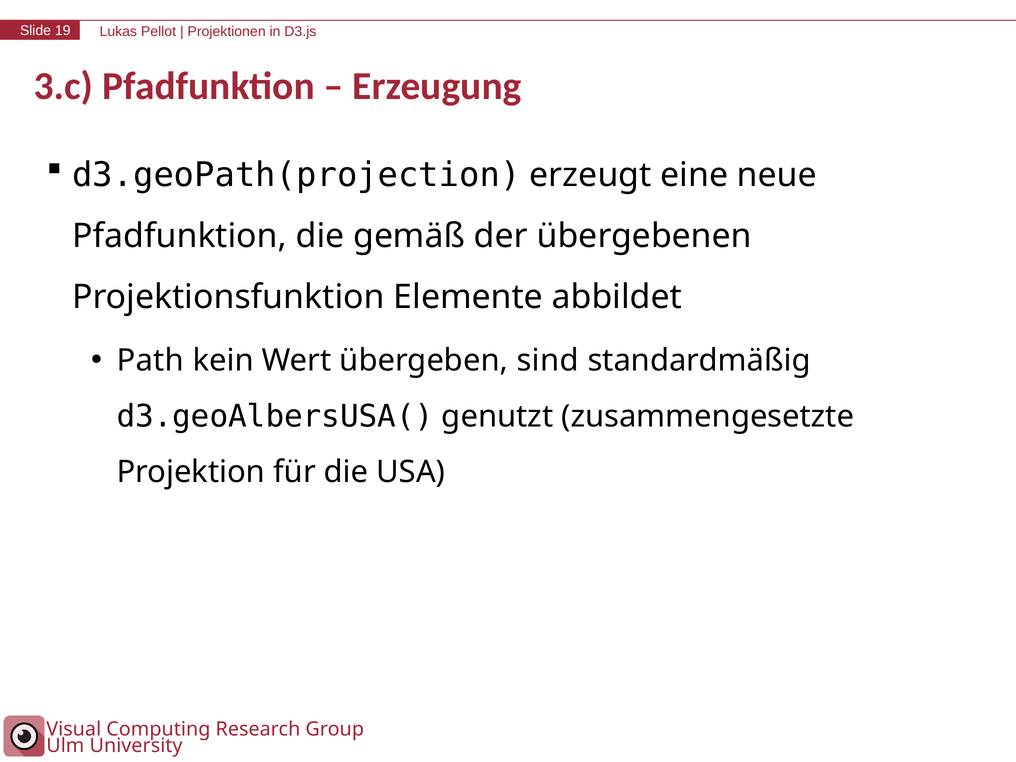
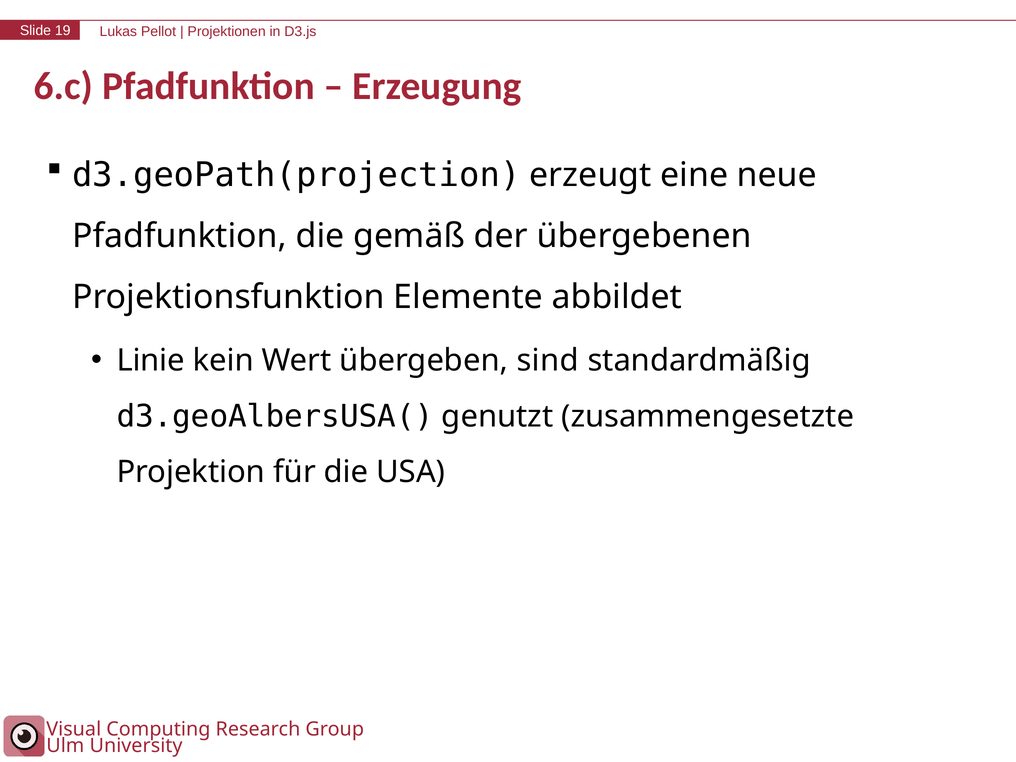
3.c: 3.c -> 6.c
Path: Path -> Linie
